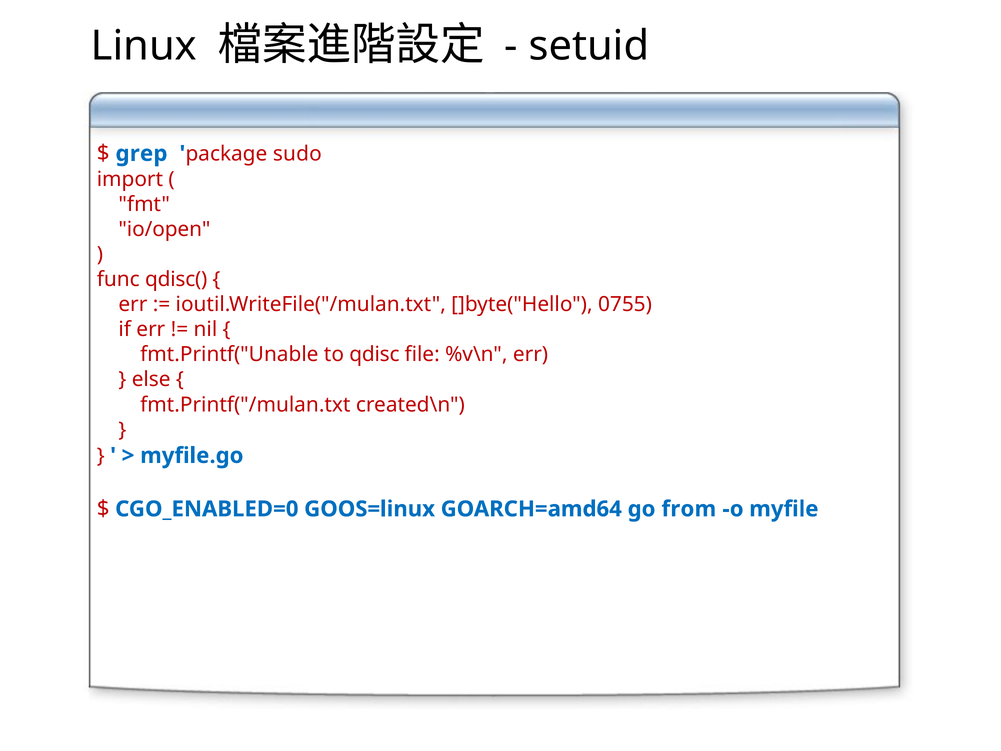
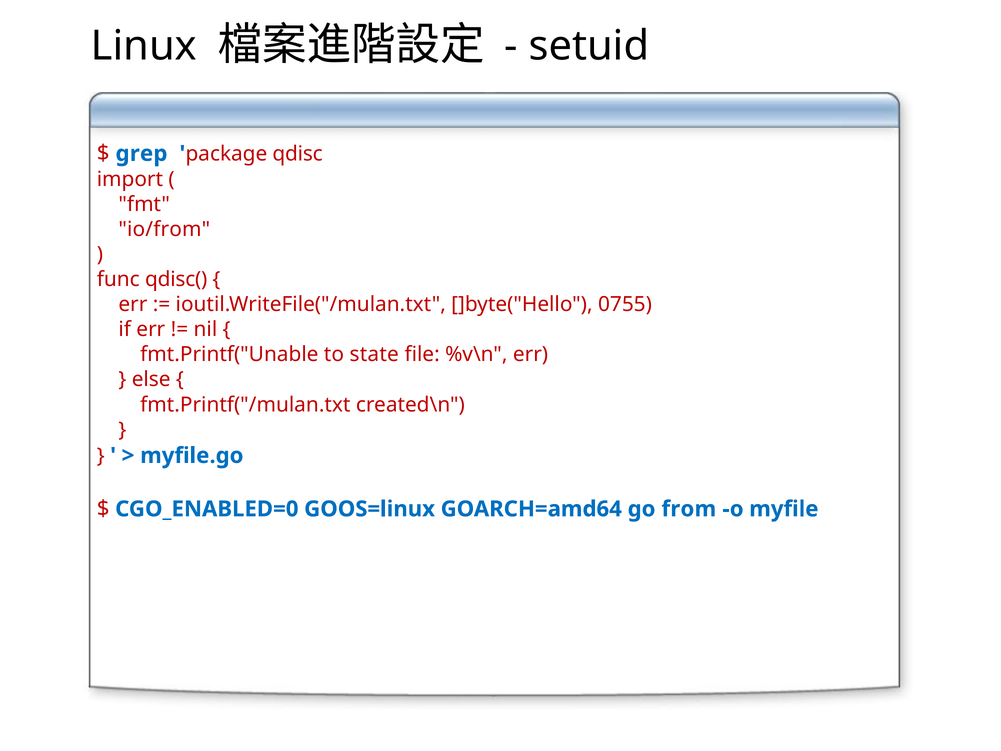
sudo: sudo -> qdisc
io/open: io/open -> io/from
qdisc: qdisc -> state
